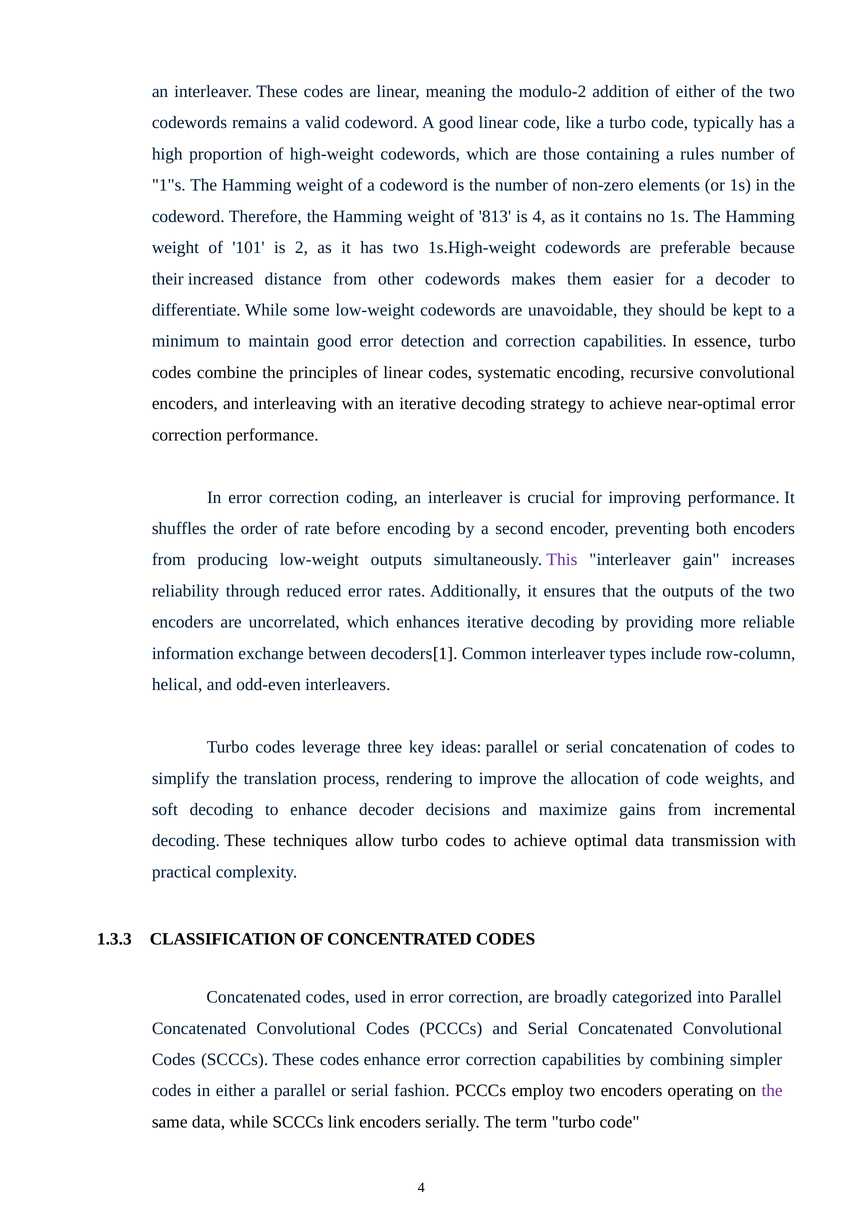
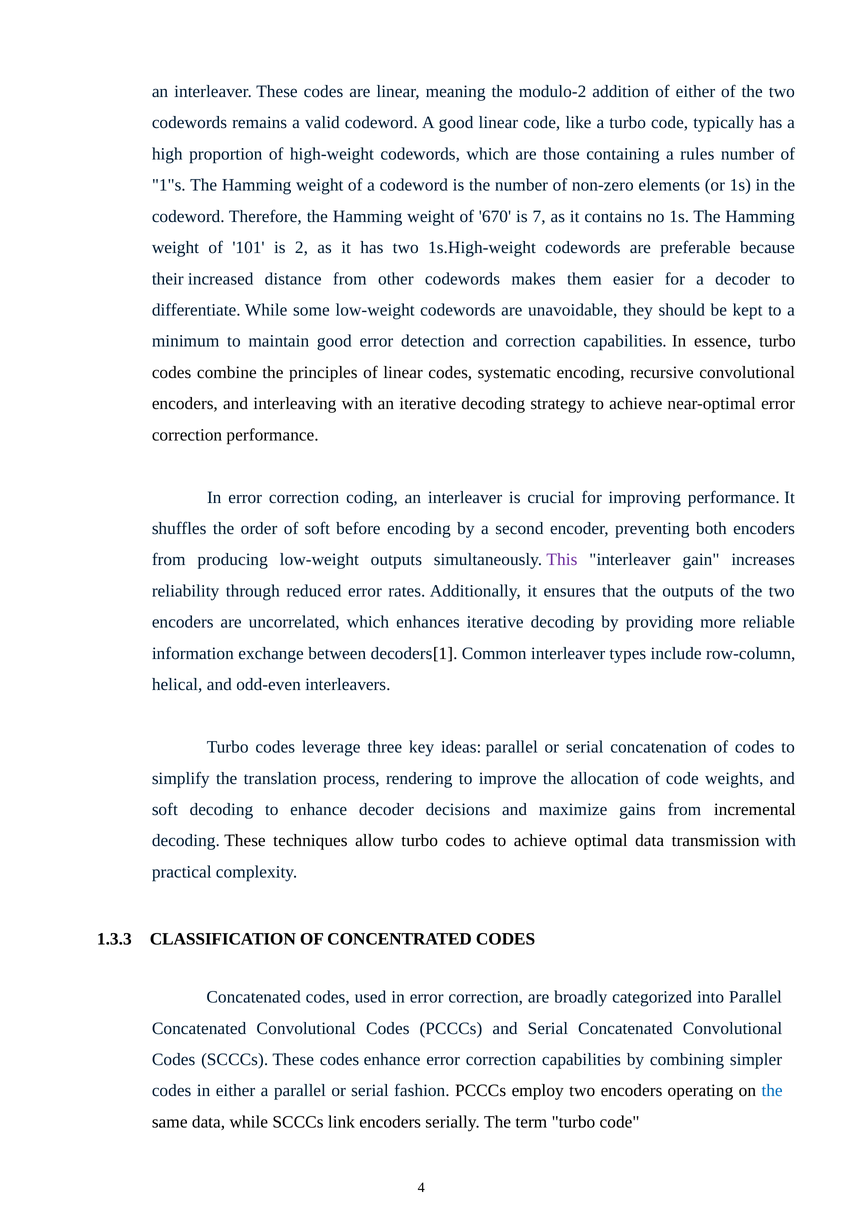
813: 813 -> 670
is 4: 4 -> 7
of rate: rate -> soft
the at (772, 1091) colour: purple -> blue
